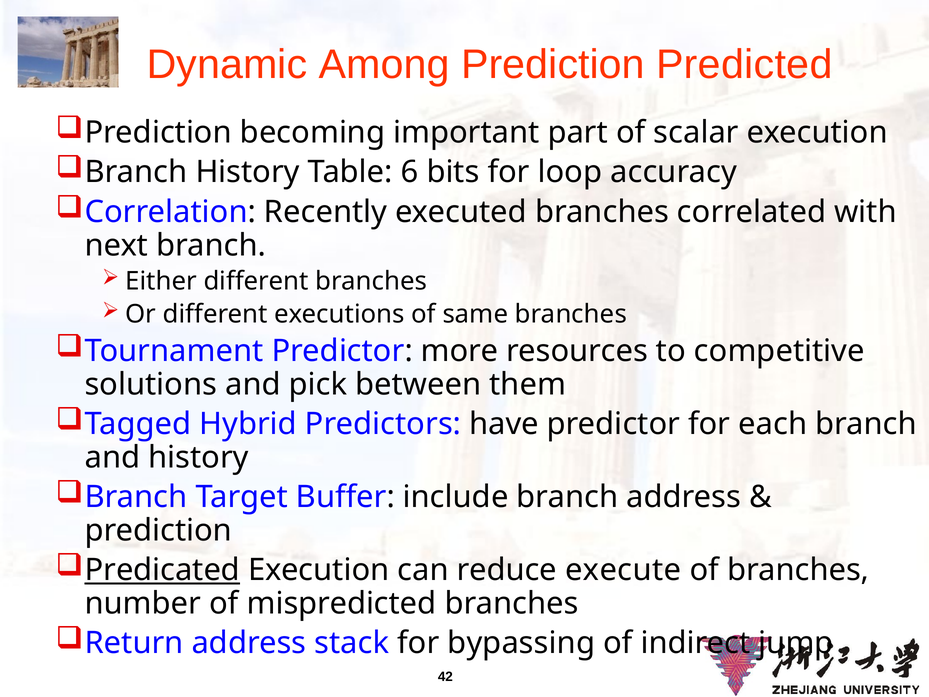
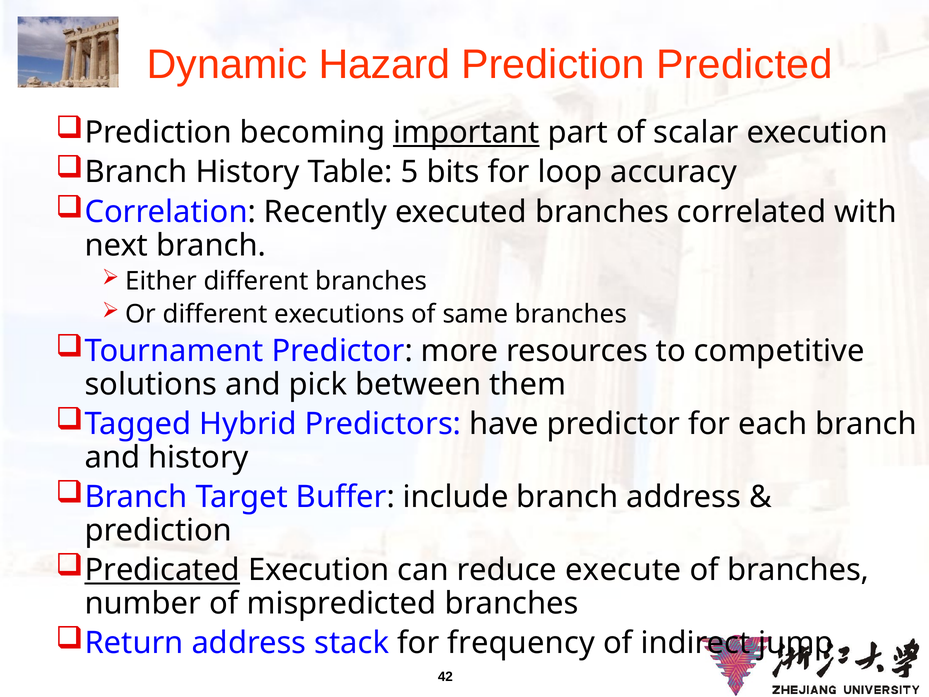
Among: Among -> Hazard
important underline: none -> present
6: 6 -> 5
bypassing: bypassing -> frequency
